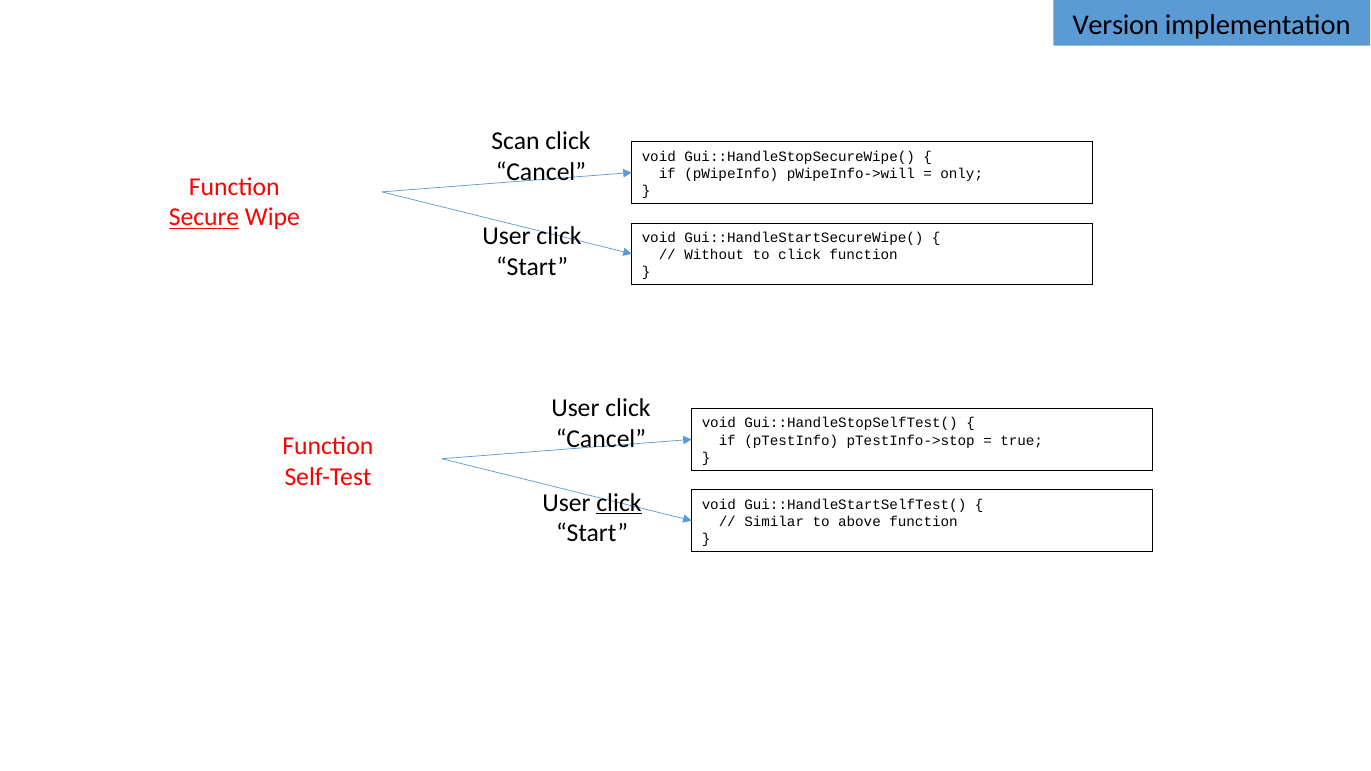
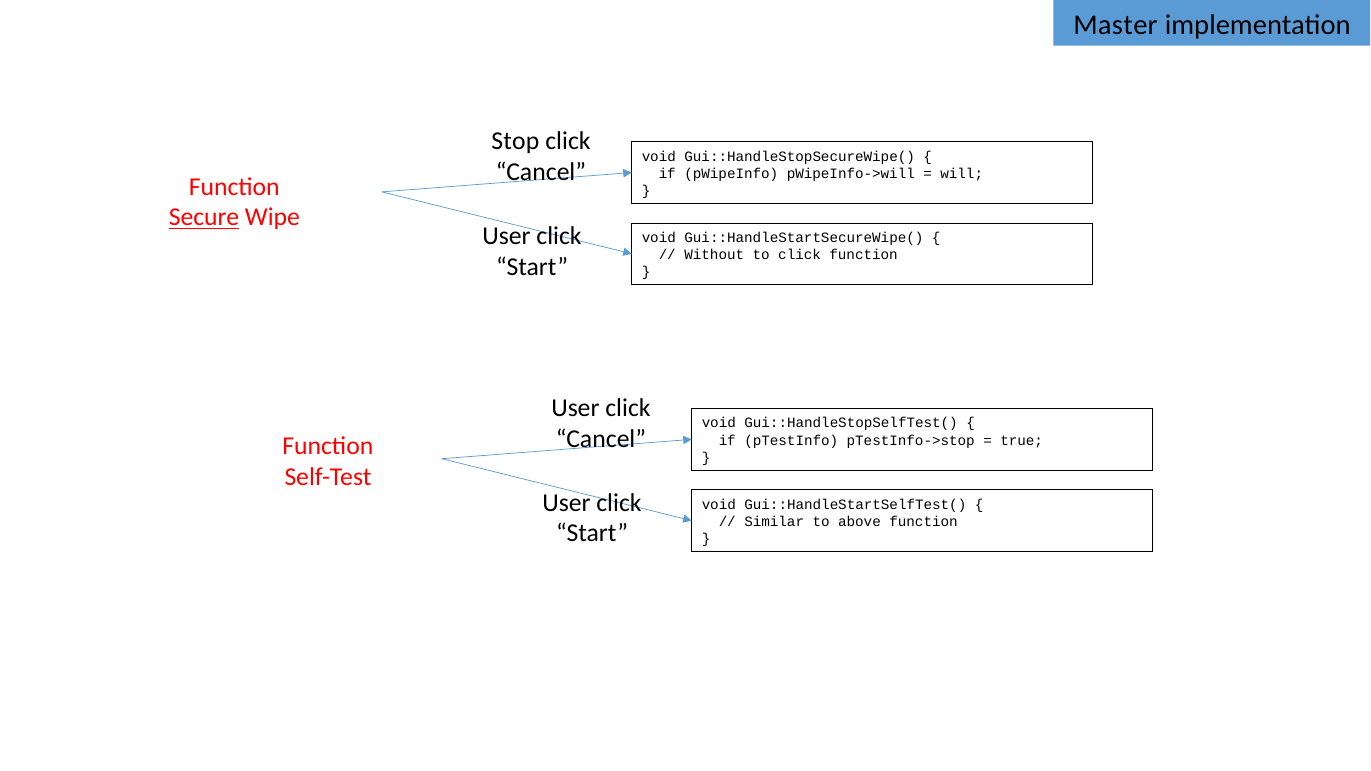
Version: Version -> Master
Scan: Scan -> Stop
only: only -> will
click at (619, 503) underline: present -> none
